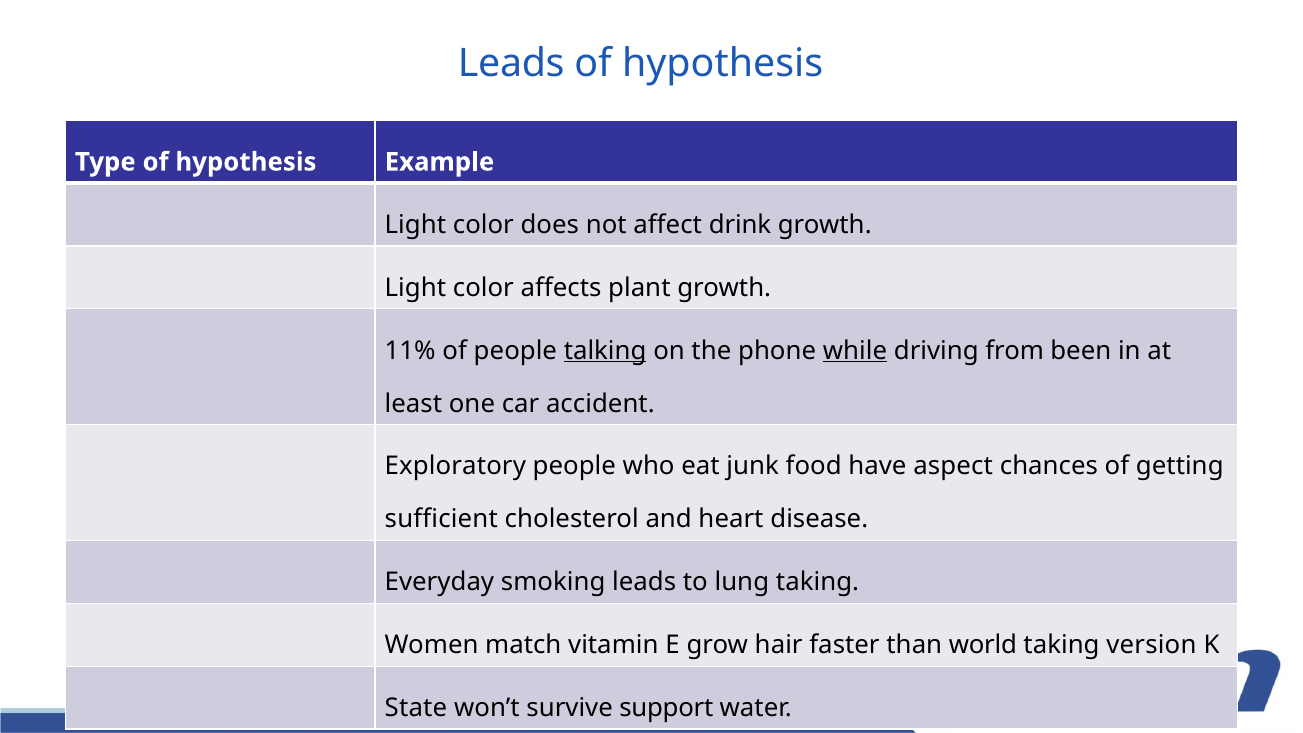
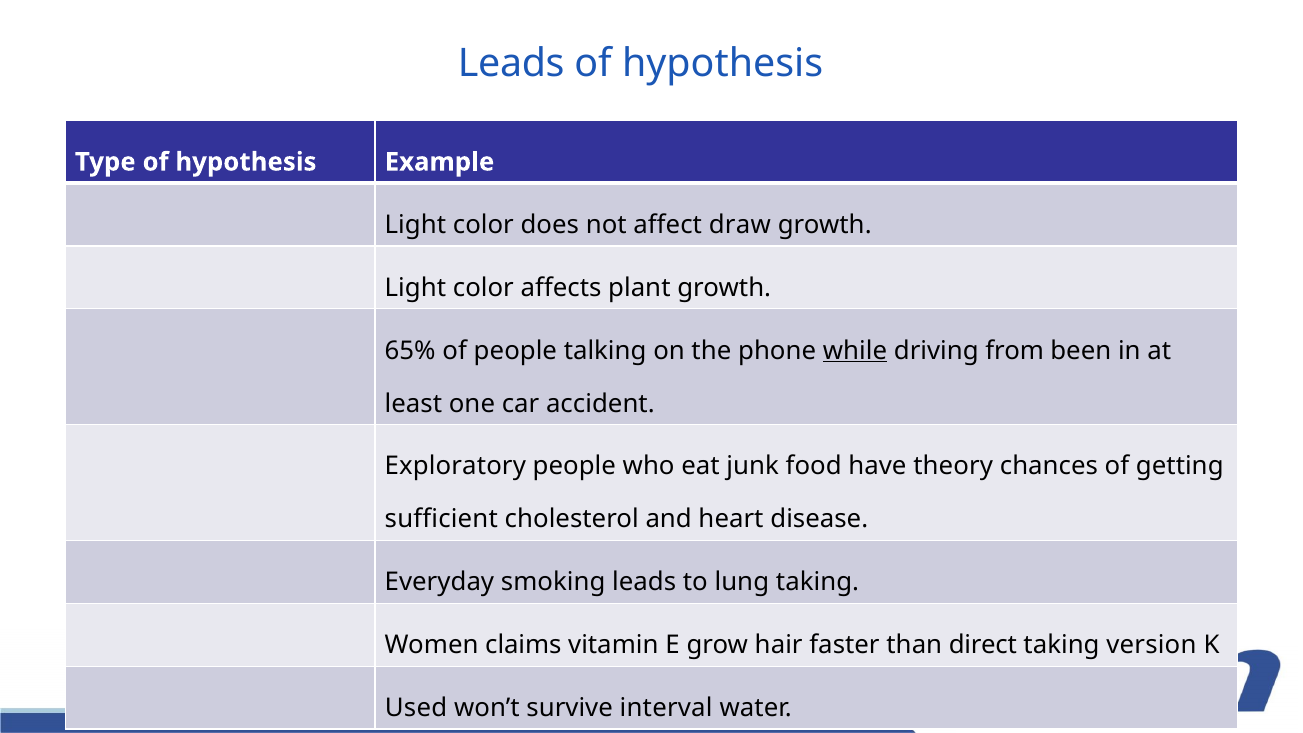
drink: drink -> draw
11%: 11% -> 65%
talking underline: present -> none
aspect: aspect -> theory
match: match -> claims
world: world -> direct
State: State -> Used
support: support -> interval
